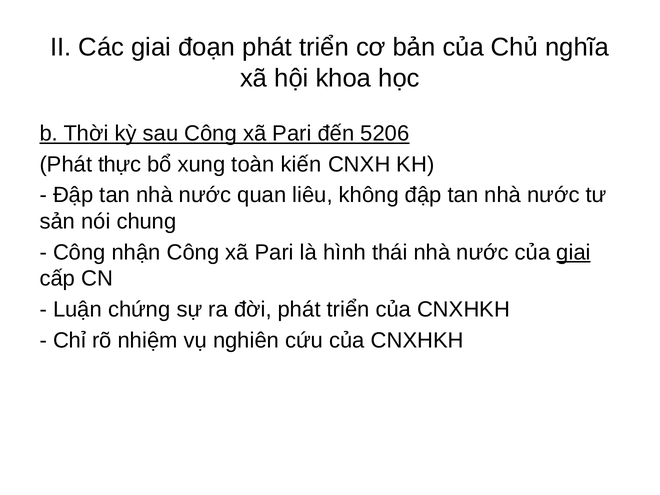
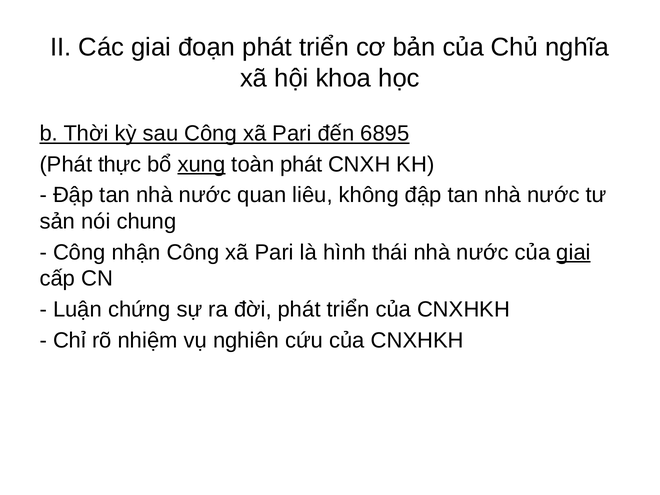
5206: 5206 -> 6895
xung underline: none -> present
toàn kiến: kiến -> phát
